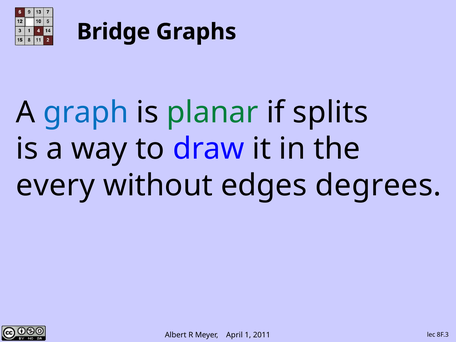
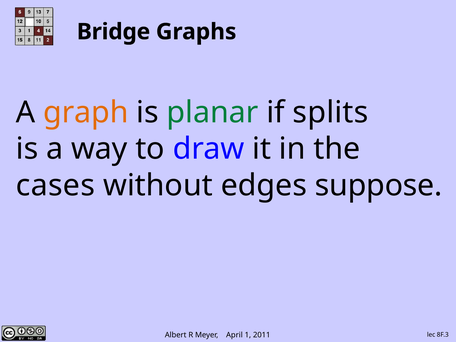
graph colour: blue -> orange
every: every -> cases
degrees: degrees -> suppose
